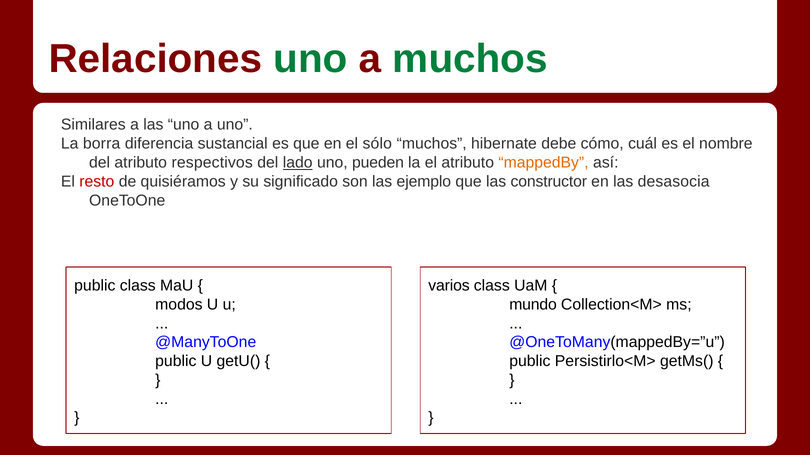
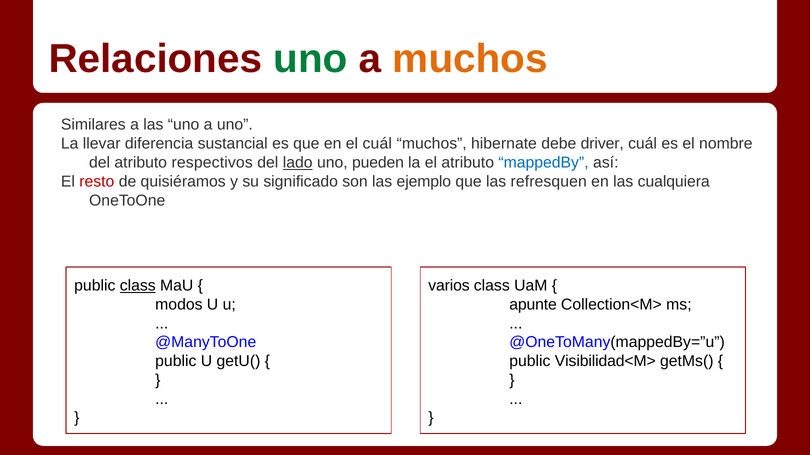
muchos at (470, 59) colour: green -> orange
borra: borra -> llevar
el sólo: sólo -> cuál
cómo: cómo -> driver
mappedBy colour: orange -> blue
constructor: constructor -> refresquen
desasocia: desasocia -> cualquiera
class at (138, 286) underline: none -> present
mundo: mundo -> apunte
Persistirlo<M>: Persistirlo<M> -> Visibilidad<M>
